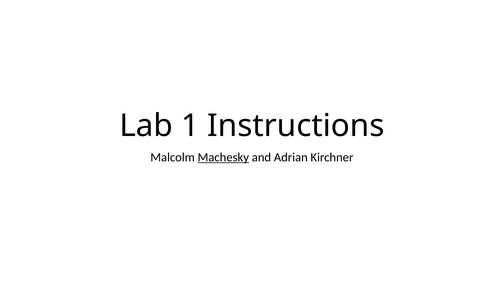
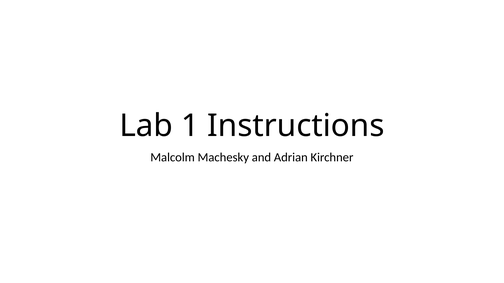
Machesky underline: present -> none
